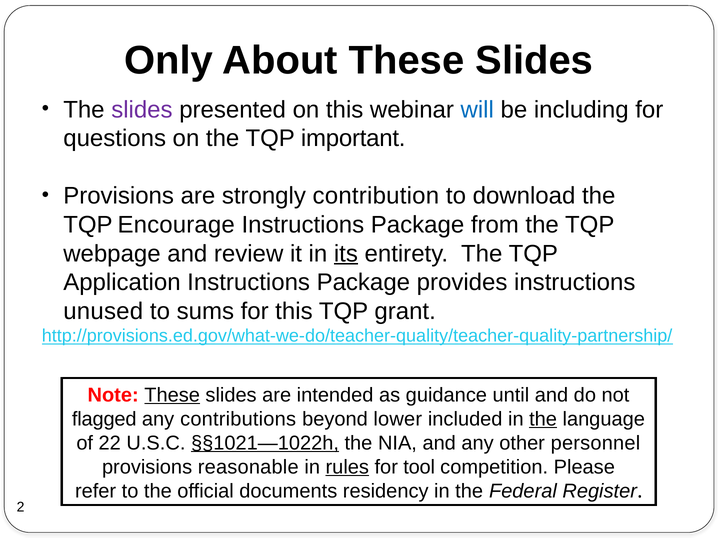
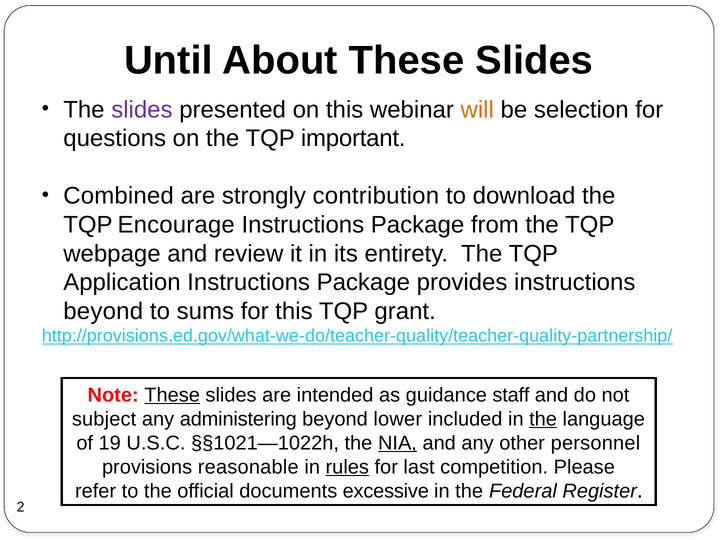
Only: Only -> Until
will colour: blue -> orange
including: including -> selection
Provisions at (119, 196): Provisions -> Combined
its underline: present -> none
unused at (103, 311): unused -> beyond
until: until -> staff
flagged: flagged -> subject
contributions: contributions -> administering
22: 22 -> 19
§§1021—1022h underline: present -> none
NIA underline: none -> present
tool: tool -> last
residency: residency -> excessive
